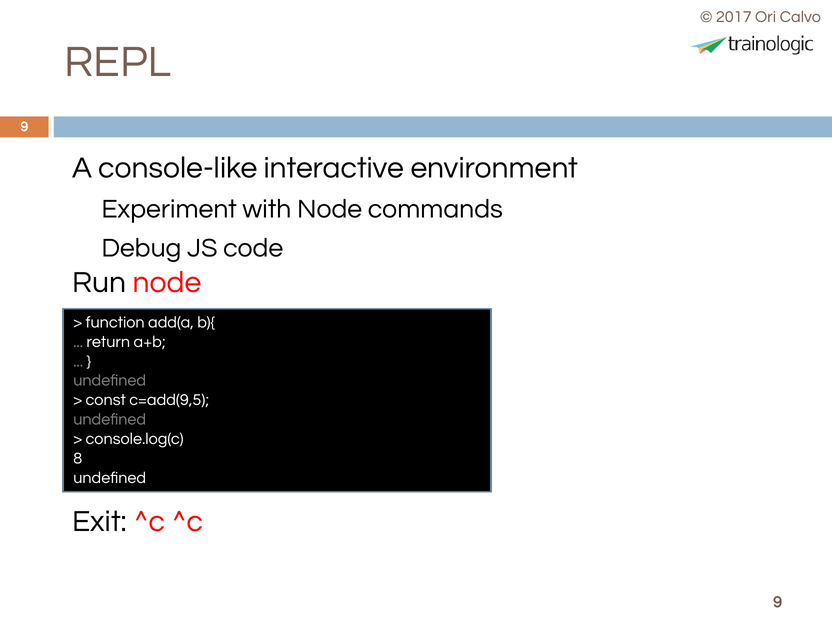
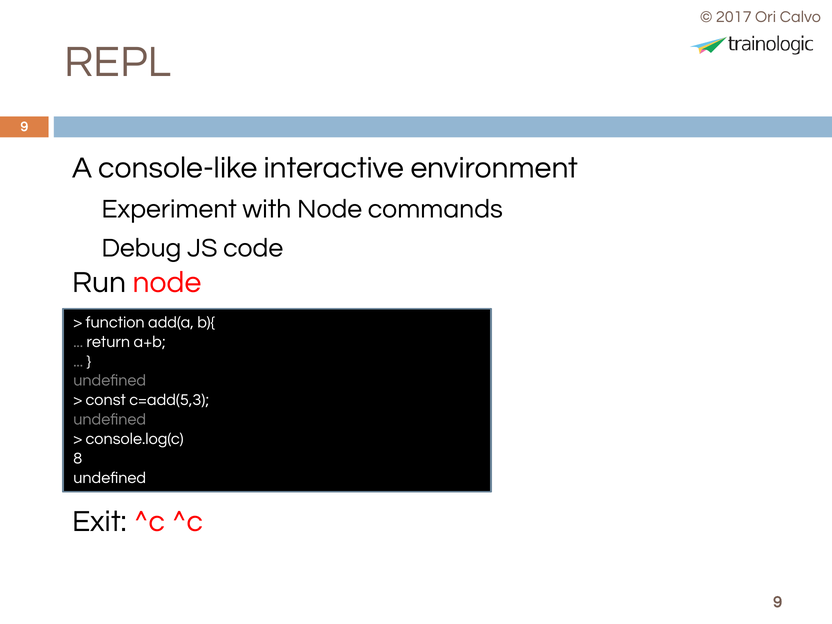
c=add(9,5: c=add(9,5 -> c=add(5,3
